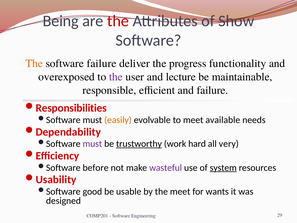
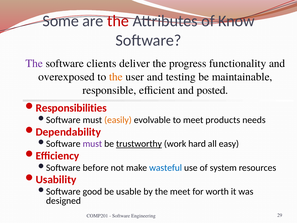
Being: Being -> Some
Show: Show -> Know
The at (34, 63) colour: orange -> purple
software failure: failure -> clients
the at (116, 77) colour: purple -> orange
lecture: lecture -> testing
and failure: failure -> posted
available: available -> products
very: very -> easy
wasteful colour: purple -> blue
system underline: present -> none
wants: wants -> worth
